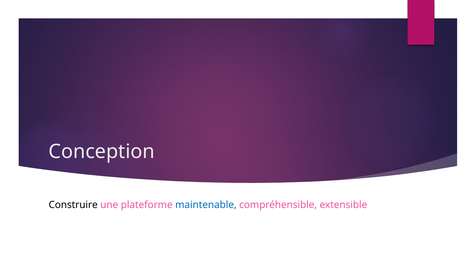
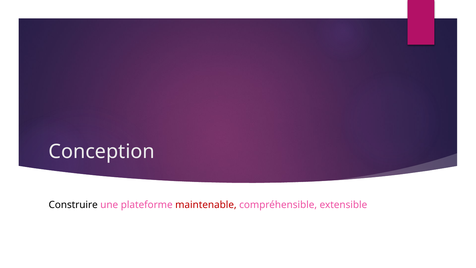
maintenable colour: blue -> red
